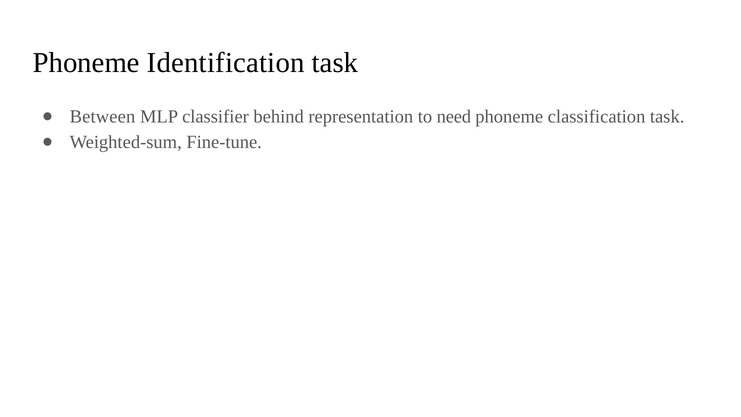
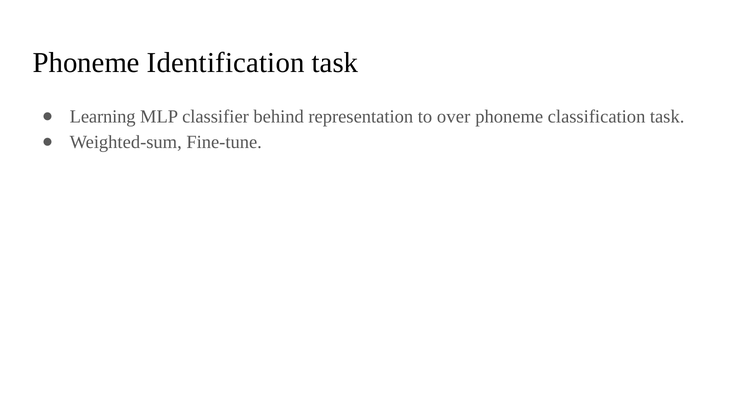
Between: Between -> Learning
need: need -> over
